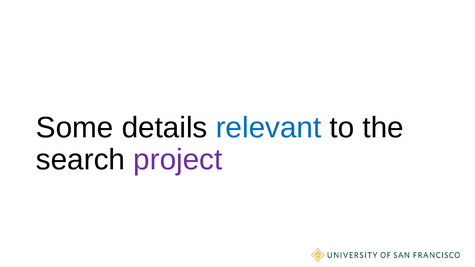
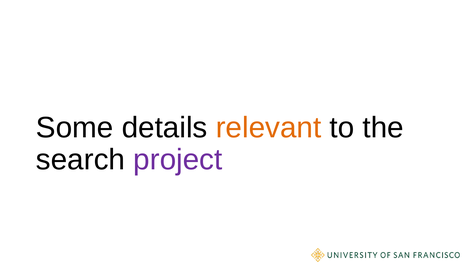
relevant colour: blue -> orange
